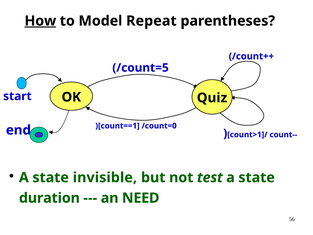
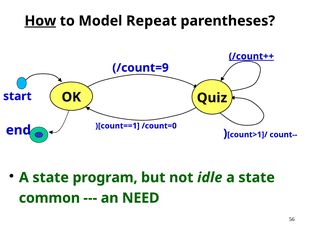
/count++ underline: none -> present
/count=5: /count=5 -> /count=9
invisible: invisible -> program
test: test -> idle
duration: duration -> common
